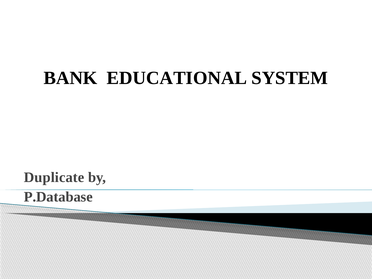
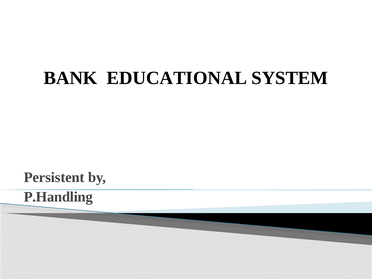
Duplicate: Duplicate -> Persistent
P.Database: P.Database -> P.Handling
